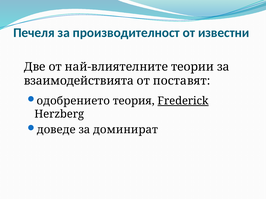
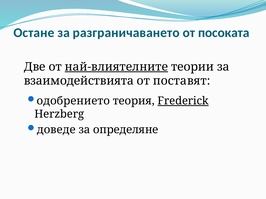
Печеля: Печеля -> Остане
производителност: производителност -> разграничаването
известни: известни -> посоката
най-влиятелните underline: none -> present
доминират: доминират -> определяне
